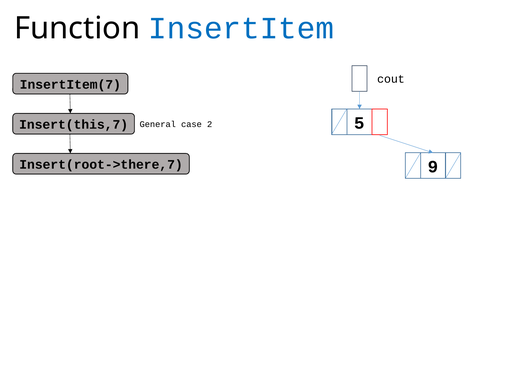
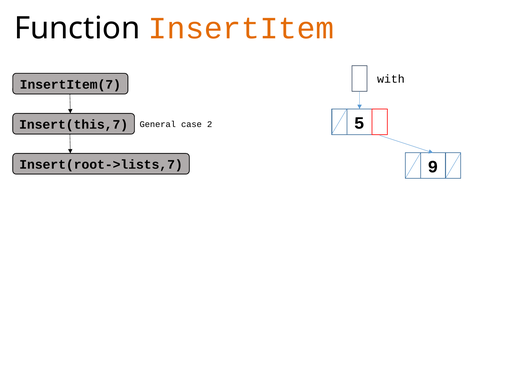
InsertItem colour: blue -> orange
cout: cout -> with
Insert(root->there,7: Insert(root->there,7 -> Insert(root->lists,7
